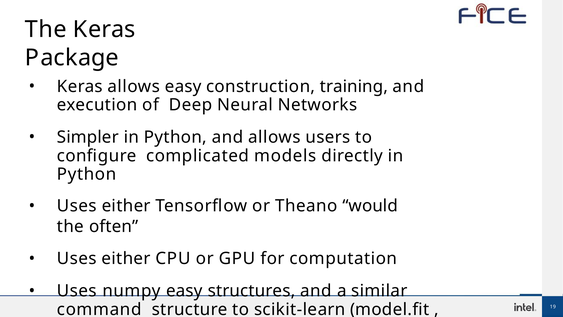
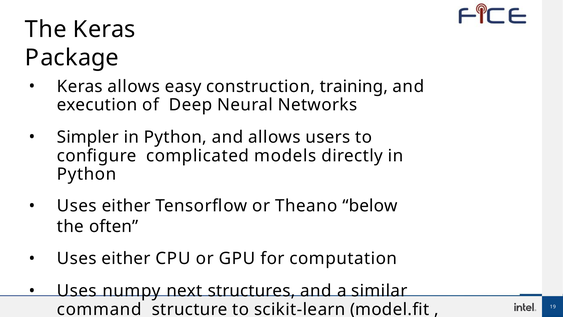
would: would -> below
numpy easy: easy -> next
